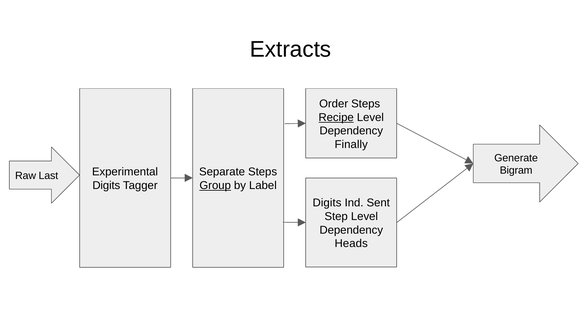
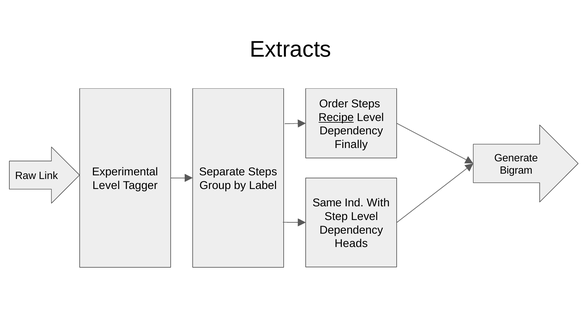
Last: Last -> Link
Digits at (106, 185): Digits -> Level
Group underline: present -> none
Digits at (327, 203): Digits -> Same
Sent: Sent -> With
